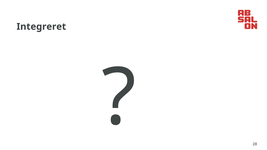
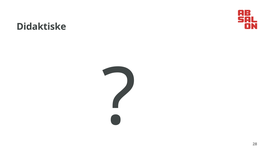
Integreret: Integreret -> Didaktiske
